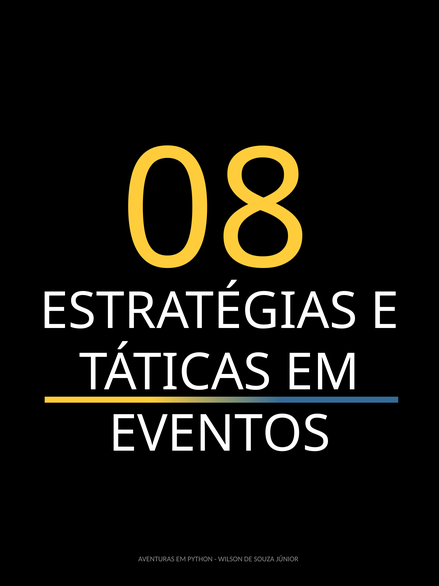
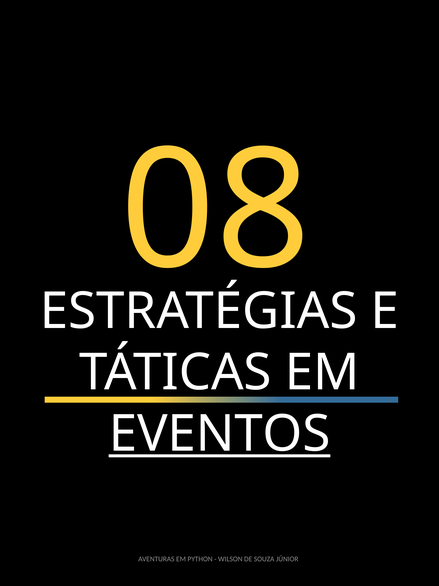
EVENTOS underline: none -> present
